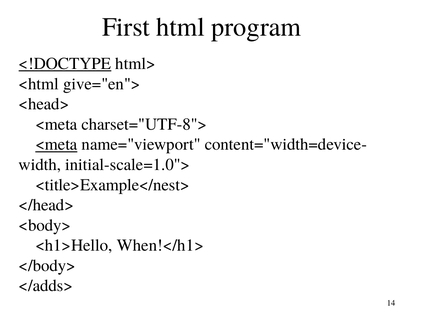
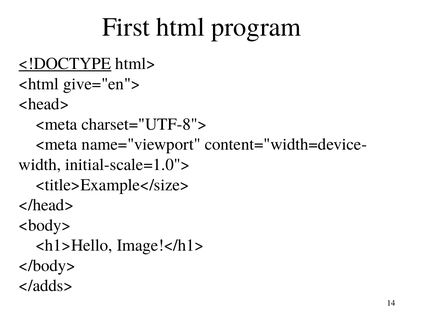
<meta at (56, 144) underline: present -> none
<title>Example</nest>: <title>Example</nest> -> <title>Example</size>
When!</h1>: When!</h1> -> Image!</h1>
